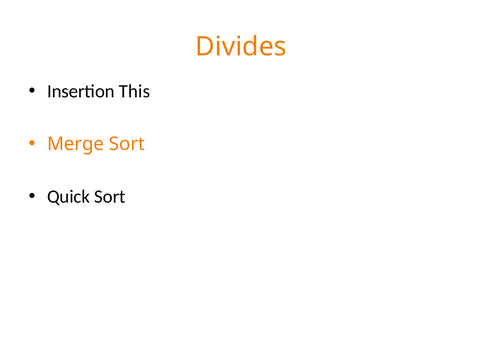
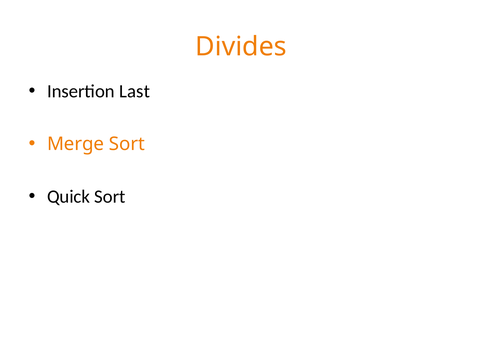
This: This -> Last
